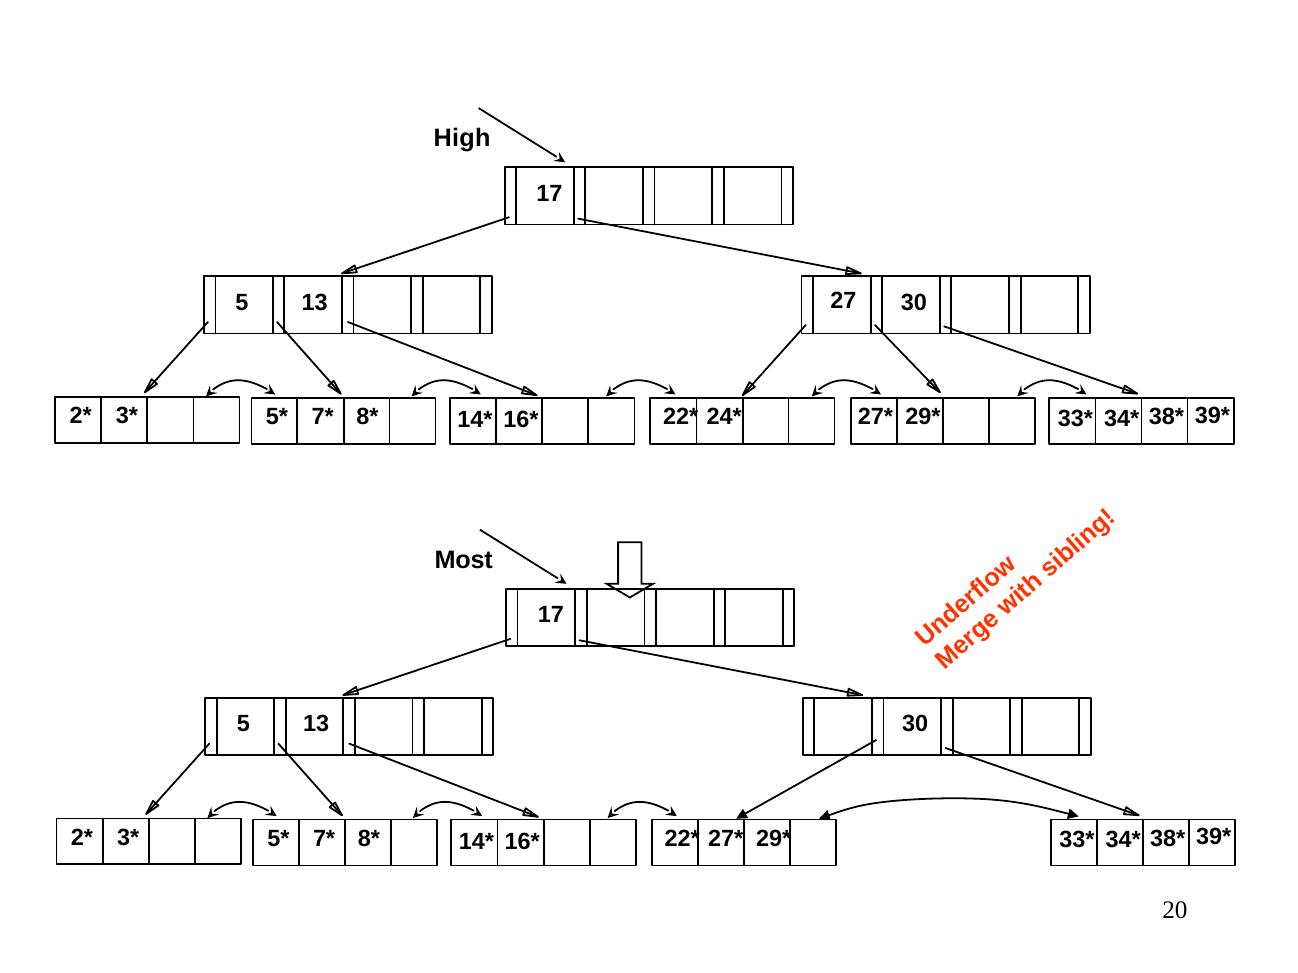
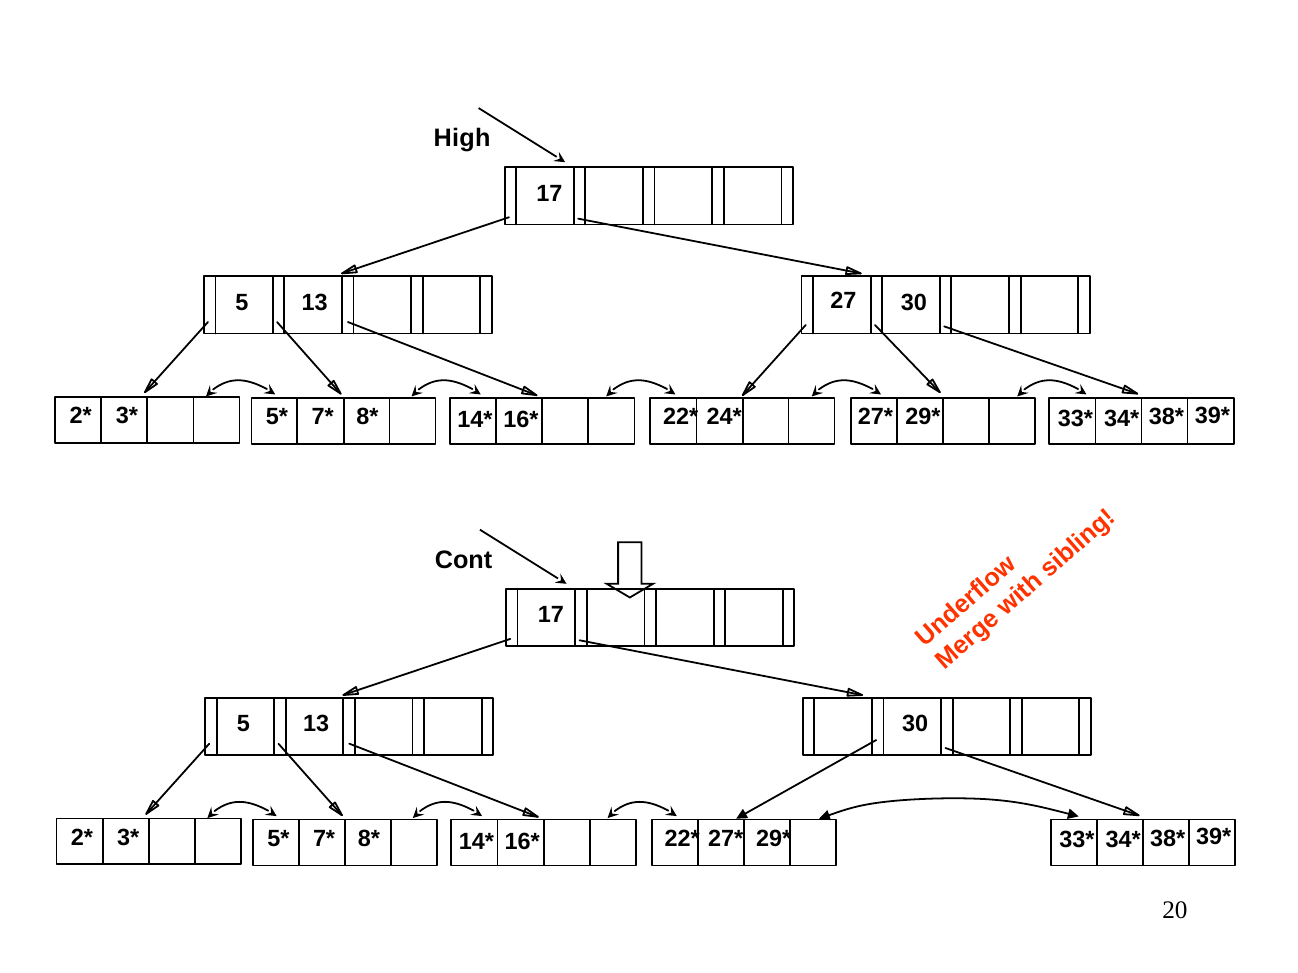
Most: Most -> Cont
